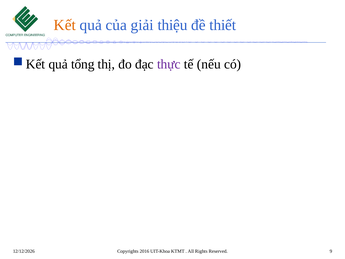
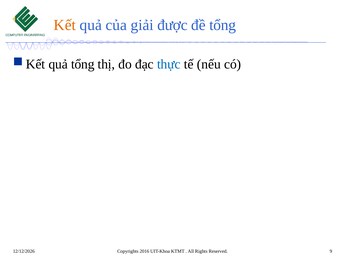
thiệu: thiệu -> được
đề thiết: thiết -> tổng
thực colour: purple -> blue
